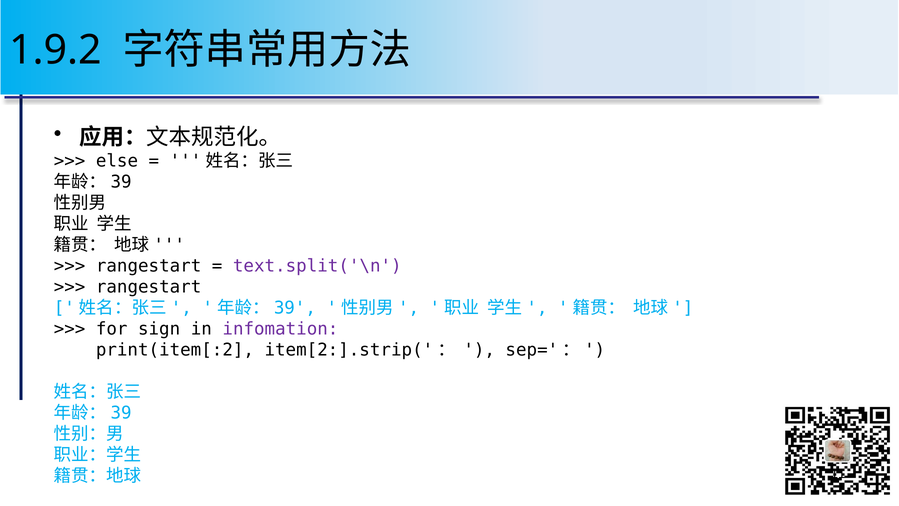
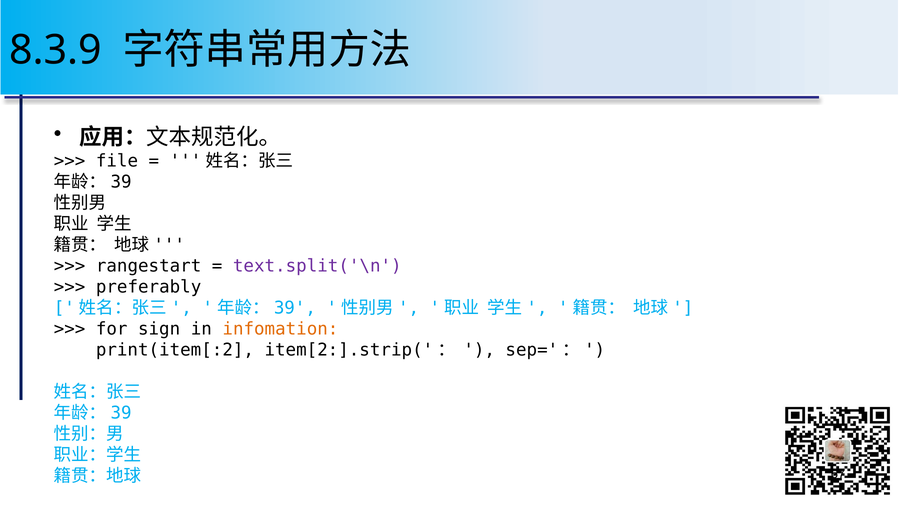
1.9.2: 1.9.2 -> 8.3.9
else: else -> file
rangestart at (149, 287): rangestart -> preferably
infomation colour: purple -> orange
11: 11 -> 67
